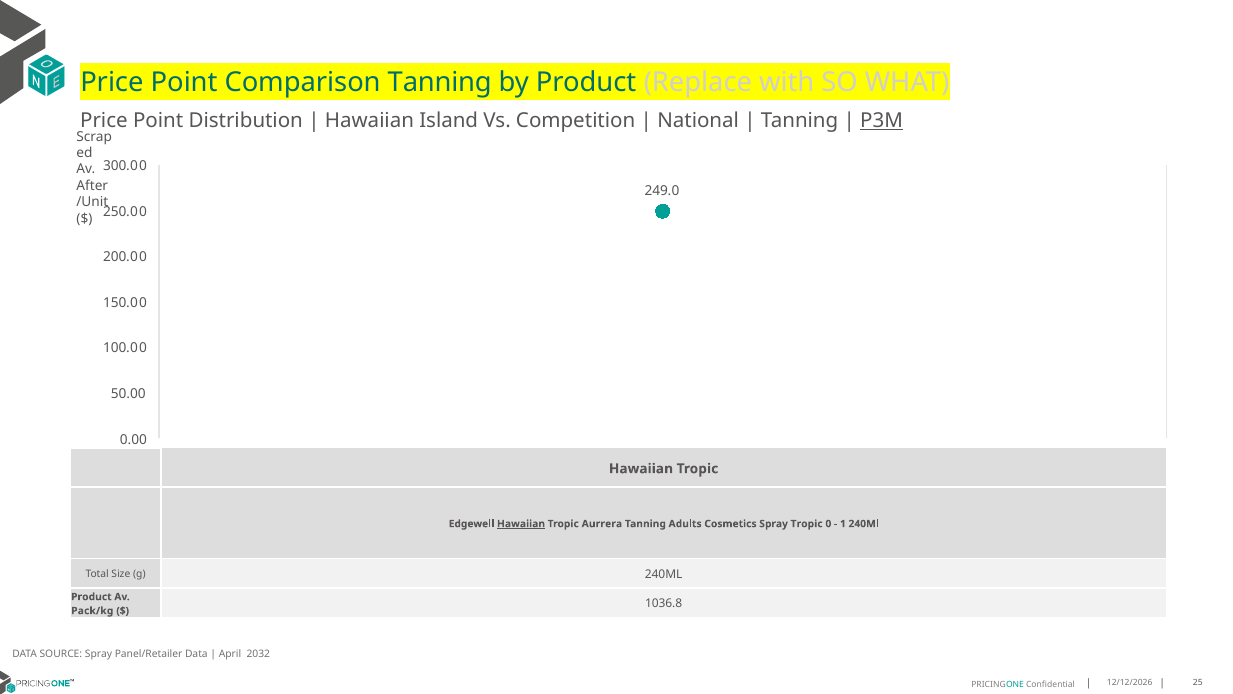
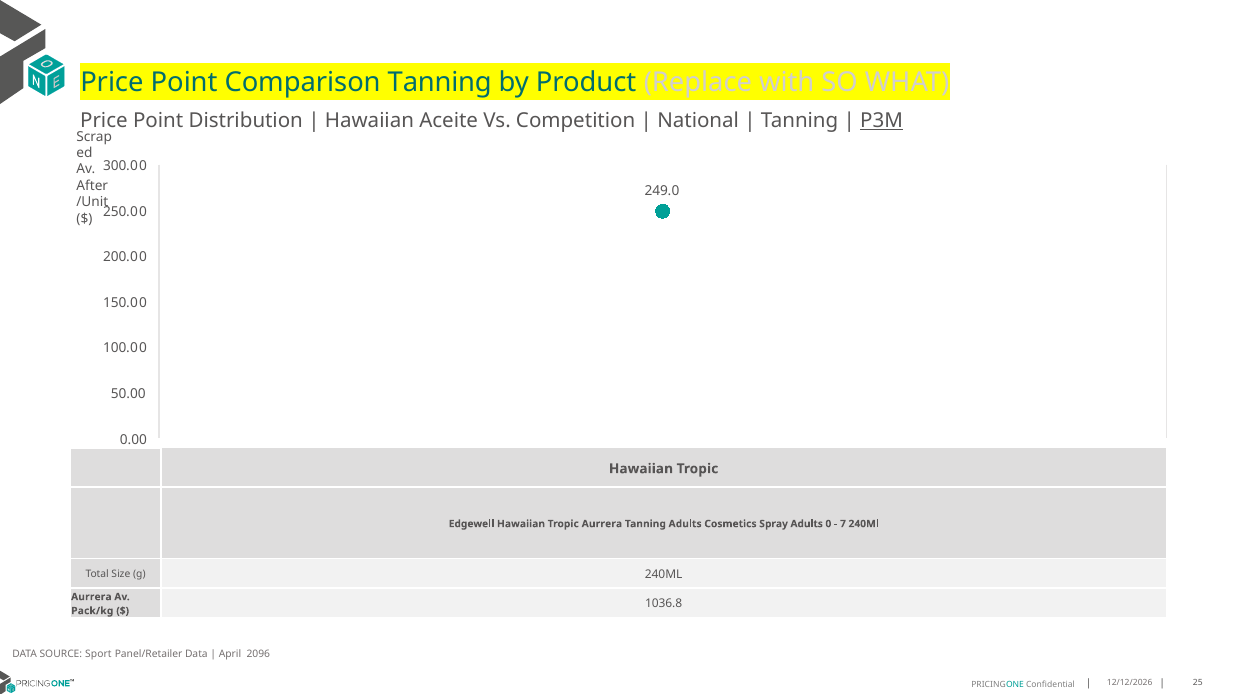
Island: Island -> Aceite
Hawaiian at (521, 523) underline: present -> none
Spray Tropic: Tropic -> Adults
1: 1 -> 7
Product at (91, 596): Product -> Aurrera
SOURCE Spray: Spray -> Sport
2032: 2032 -> 2096
